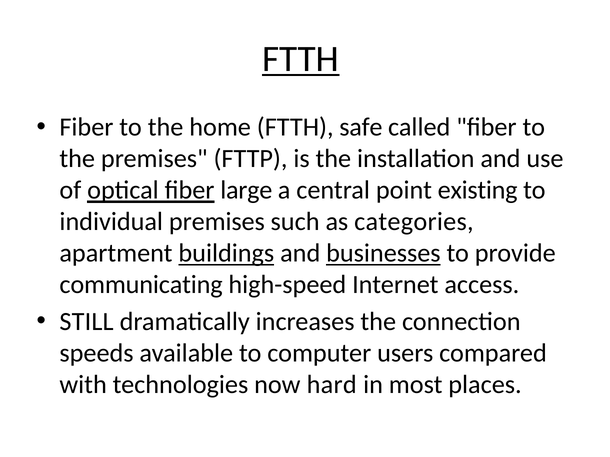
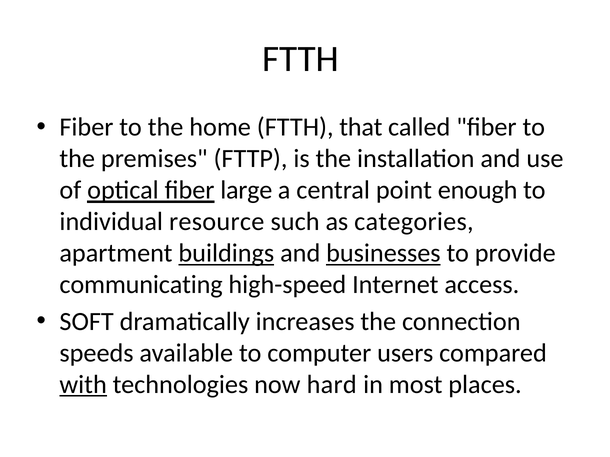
FTTH at (301, 59) underline: present -> none
safe: safe -> that
existing: existing -> enough
individual premises: premises -> resource
STILL: STILL -> SOFT
with underline: none -> present
